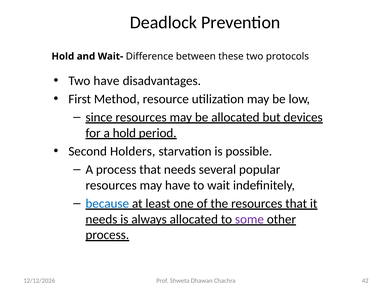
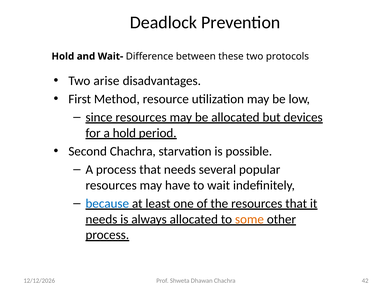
Two have: have -> arise
Second Holders: Holders -> Chachra
some colour: purple -> orange
